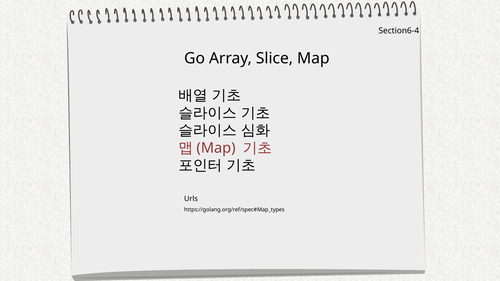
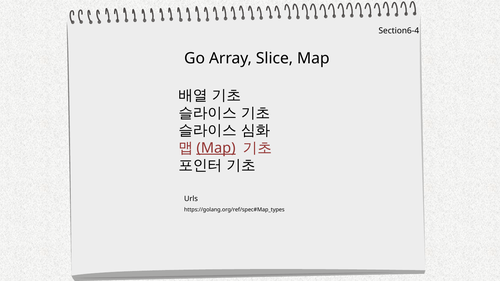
Map at (216, 148) underline: none -> present
